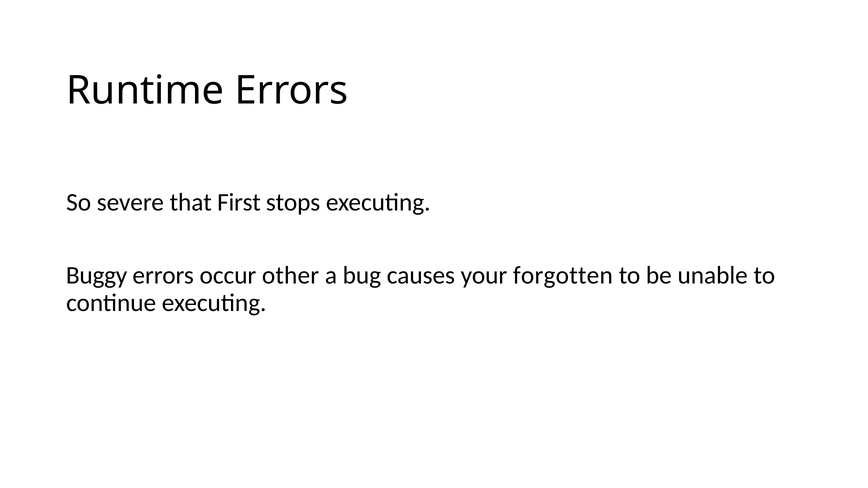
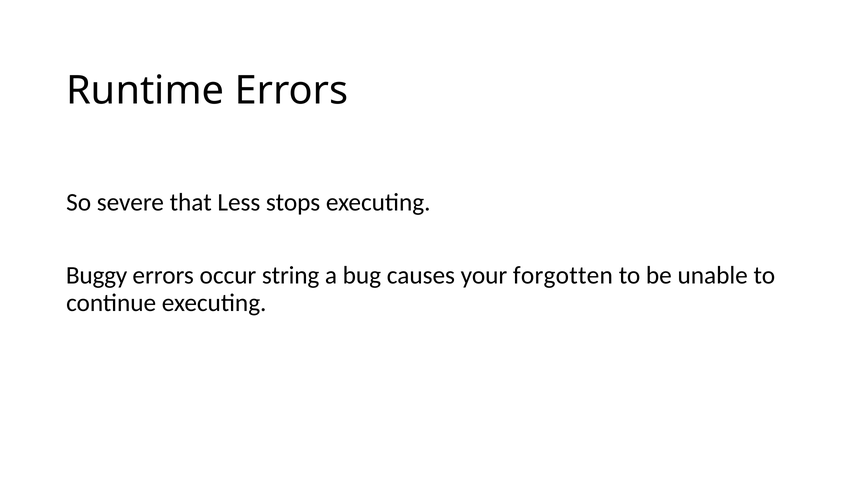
First: First -> Less
other: other -> string
